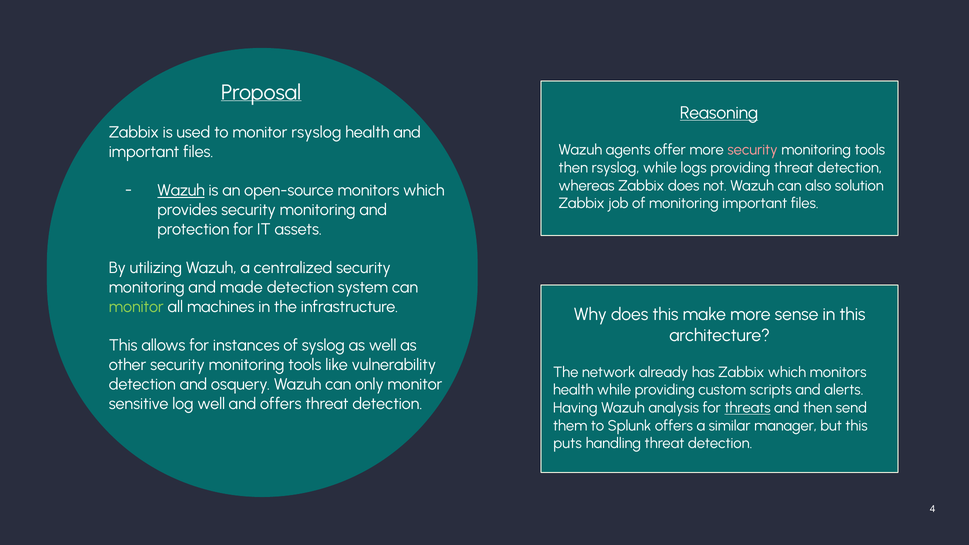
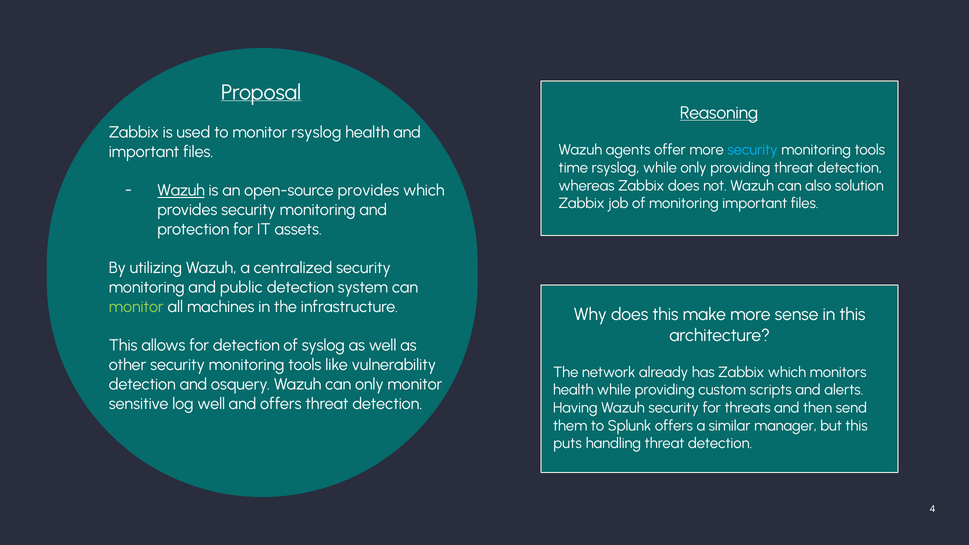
security at (753, 150) colour: pink -> light blue
then at (573, 168): then -> time
while logs: logs -> only
open-source monitors: monitors -> provides
made: made -> public
for instances: instances -> detection
Wazuh analysis: analysis -> security
threats underline: present -> none
